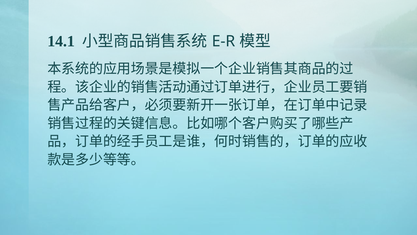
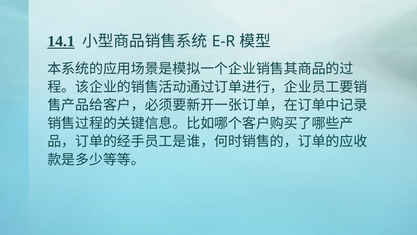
14.1 underline: none -> present
